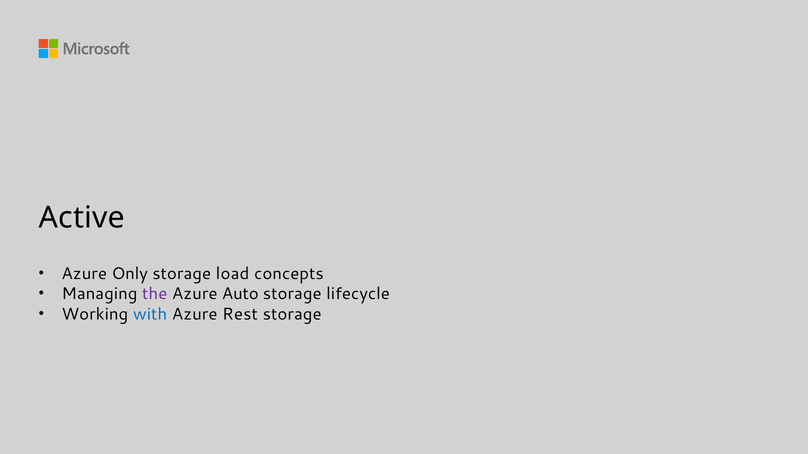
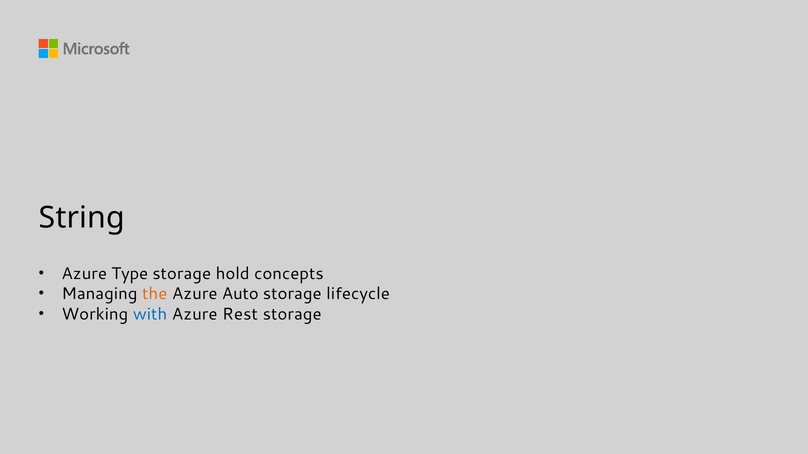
Active: Active -> String
Only: Only -> Type
load: load -> hold
the colour: purple -> orange
